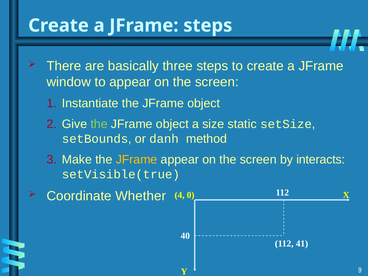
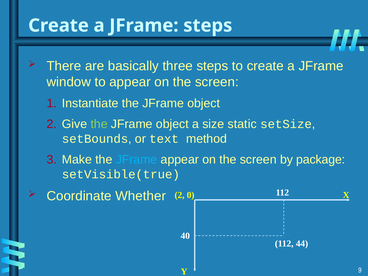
danh: danh -> text
JFrame at (137, 160) colour: yellow -> light blue
interacts: interacts -> package
4 at (180, 195): 4 -> 2
41: 41 -> 44
